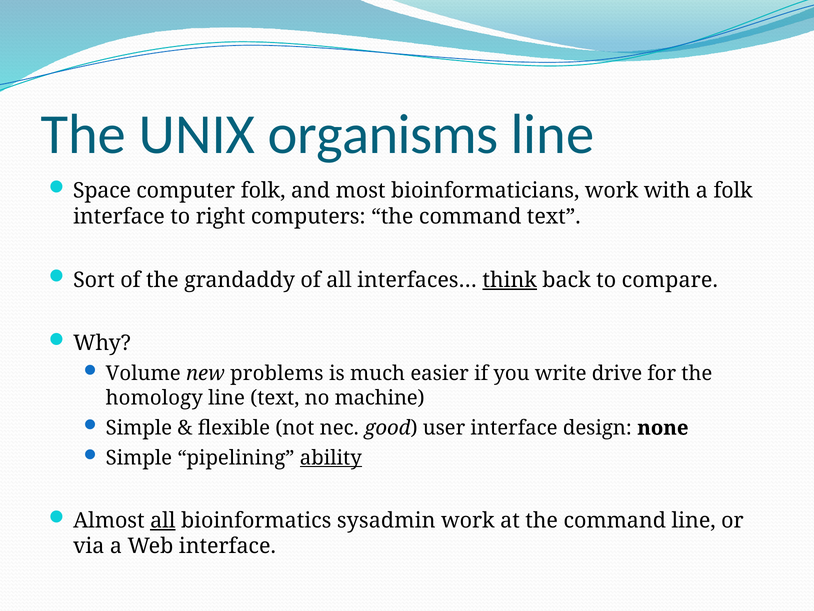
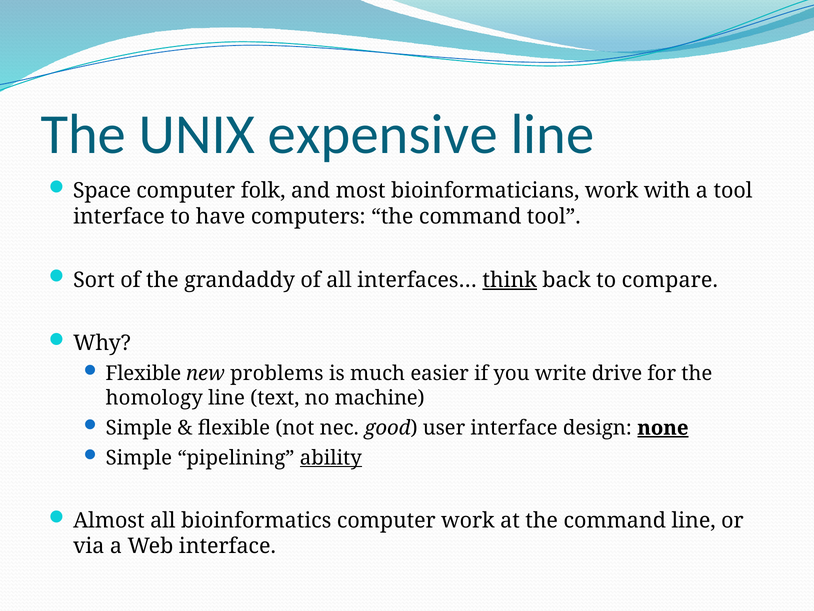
organisms: organisms -> expensive
a folk: folk -> tool
right: right -> have
command text: text -> tool
Volume at (143, 373): Volume -> Flexible
none underline: none -> present
all at (163, 520) underline: present -> none
bioinformatics sysadmin: sysadmin -> computer
